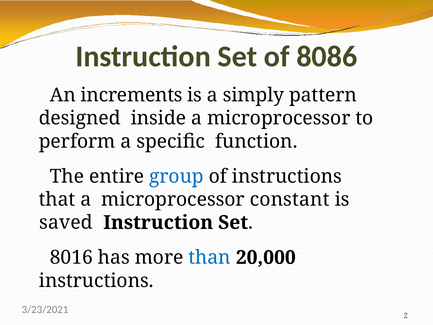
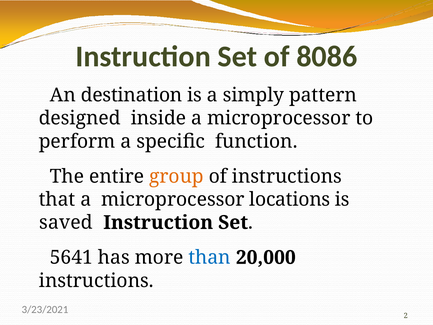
increments: increments -> destination
group colour: blue -> orange
constant: constant -> locations
8016: 8016 -> 5641
